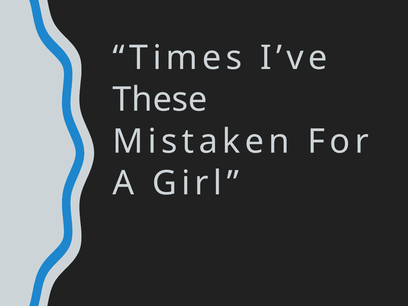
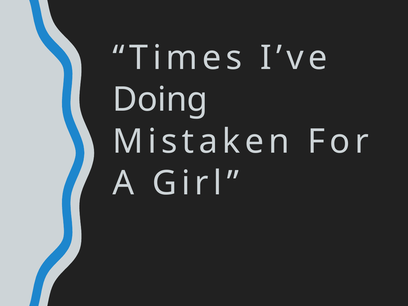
These: These -> Doing
